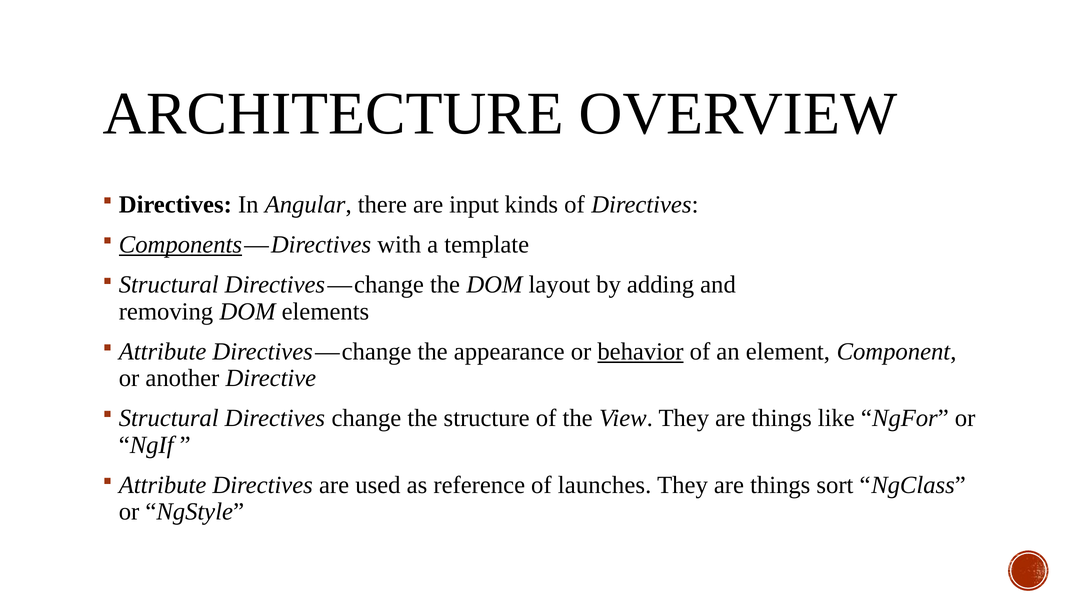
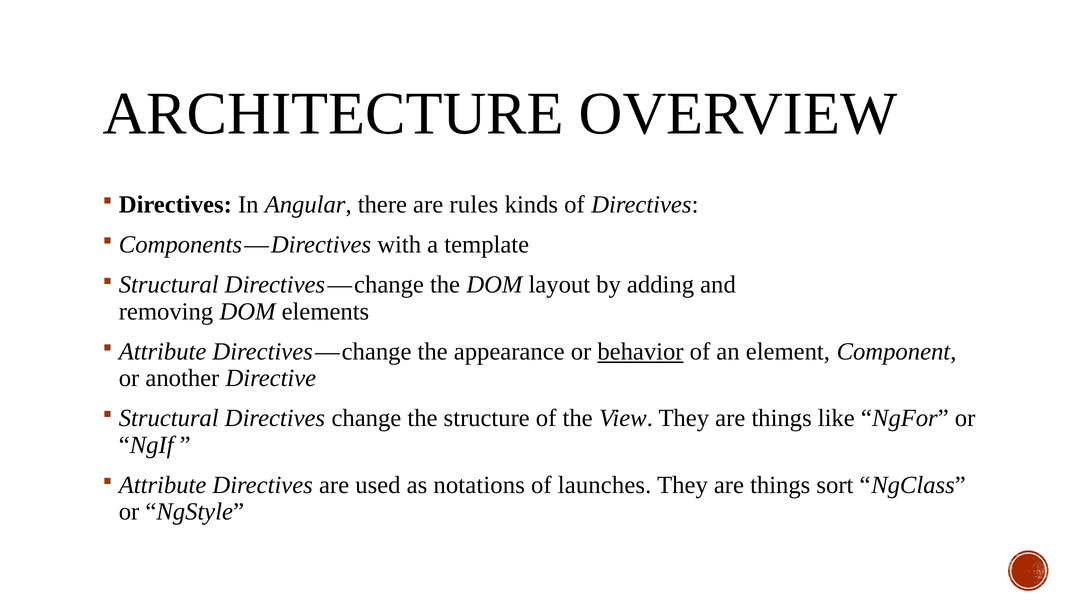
input: input -> rules
Components underline: present -> none
reference: reference -> notations
